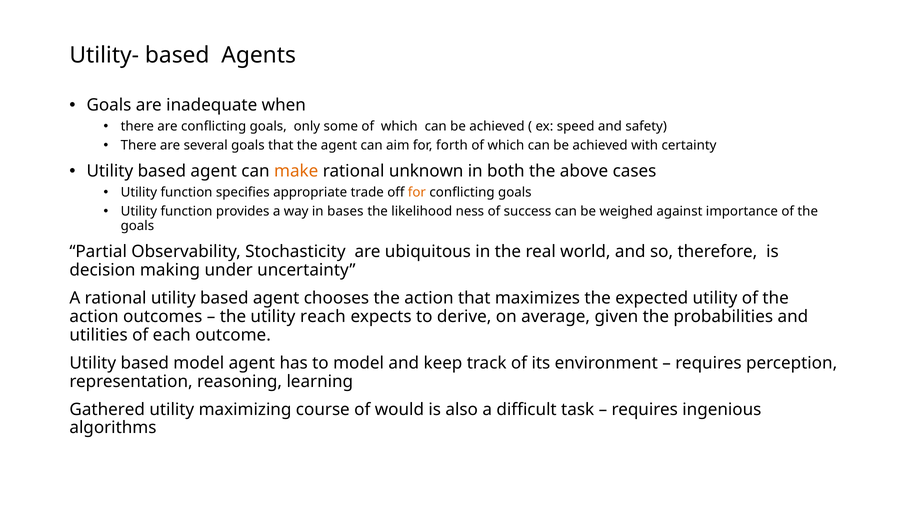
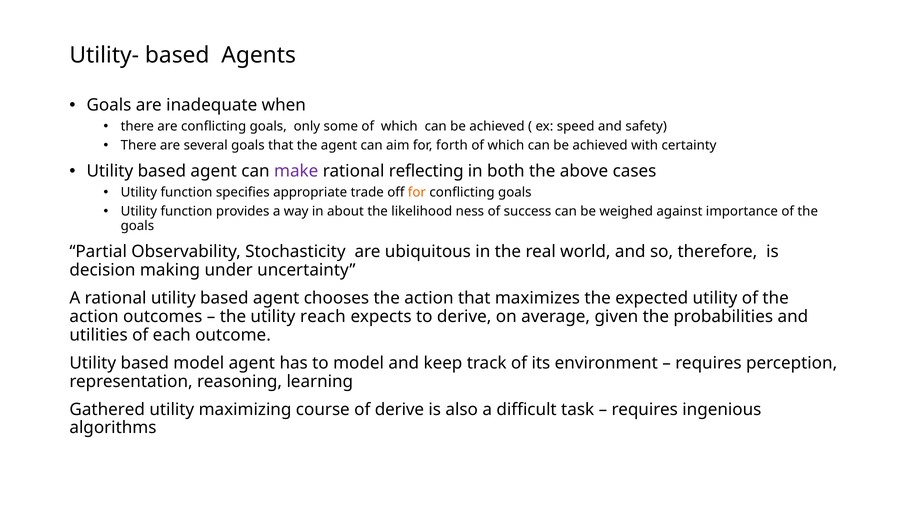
make colour: orange -> purple
unknown: unknown -> reflecting
bases: bases -> about
of would: would -> derive
